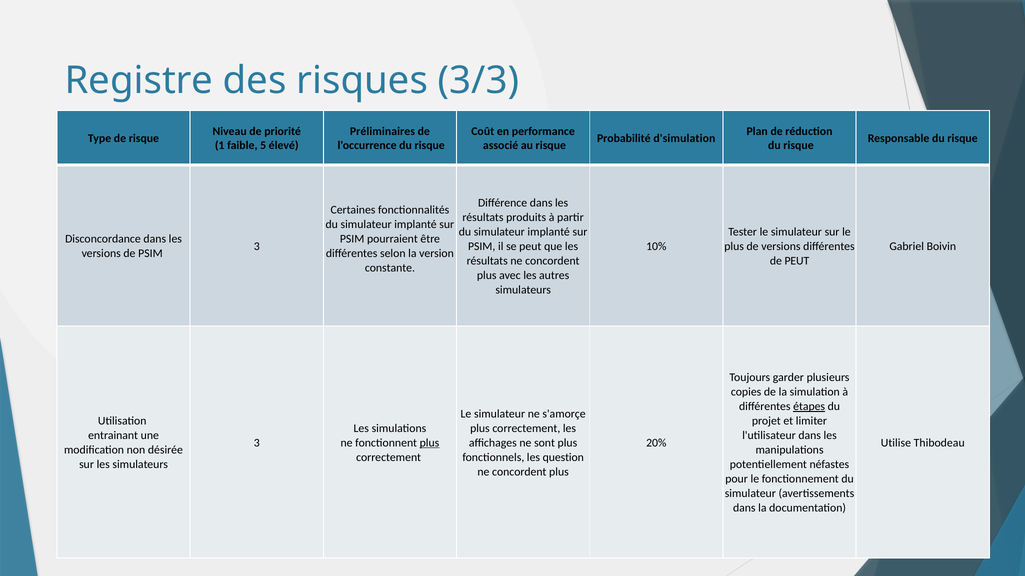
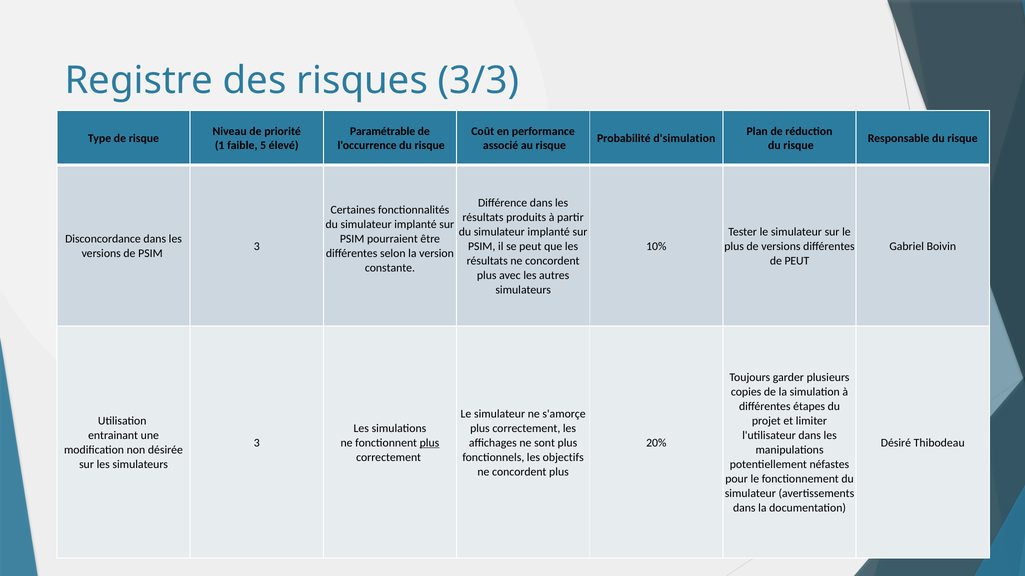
Préliminaires: Préliminaires -> Paramétrable
étapes underline: present -> none
Utilise: Utilise -> Désiré
question: question -> objectifs
